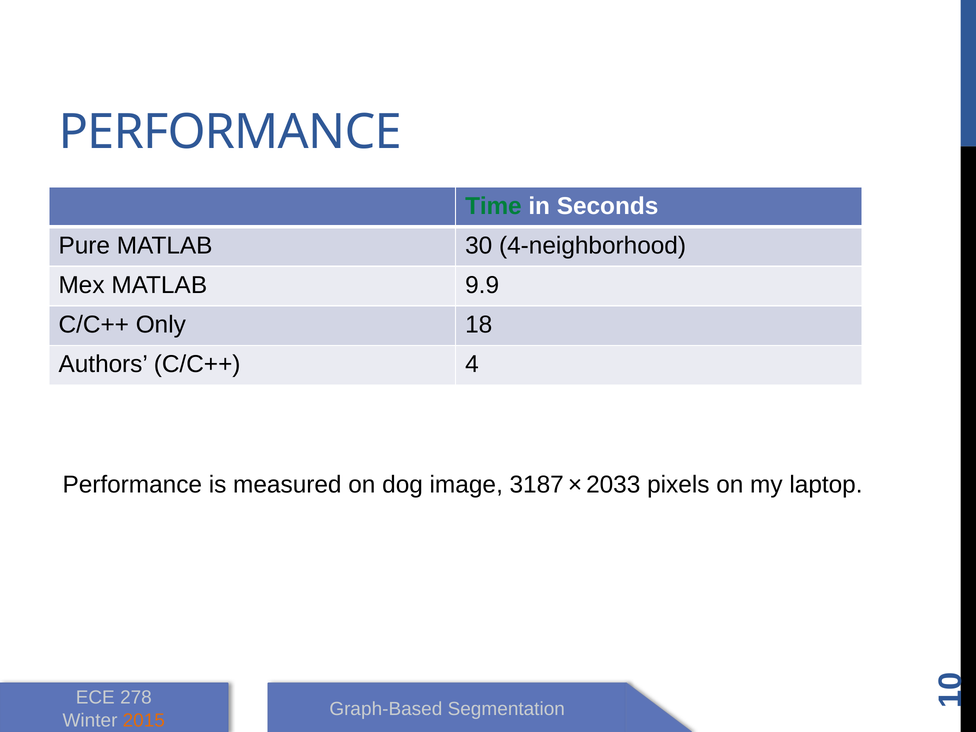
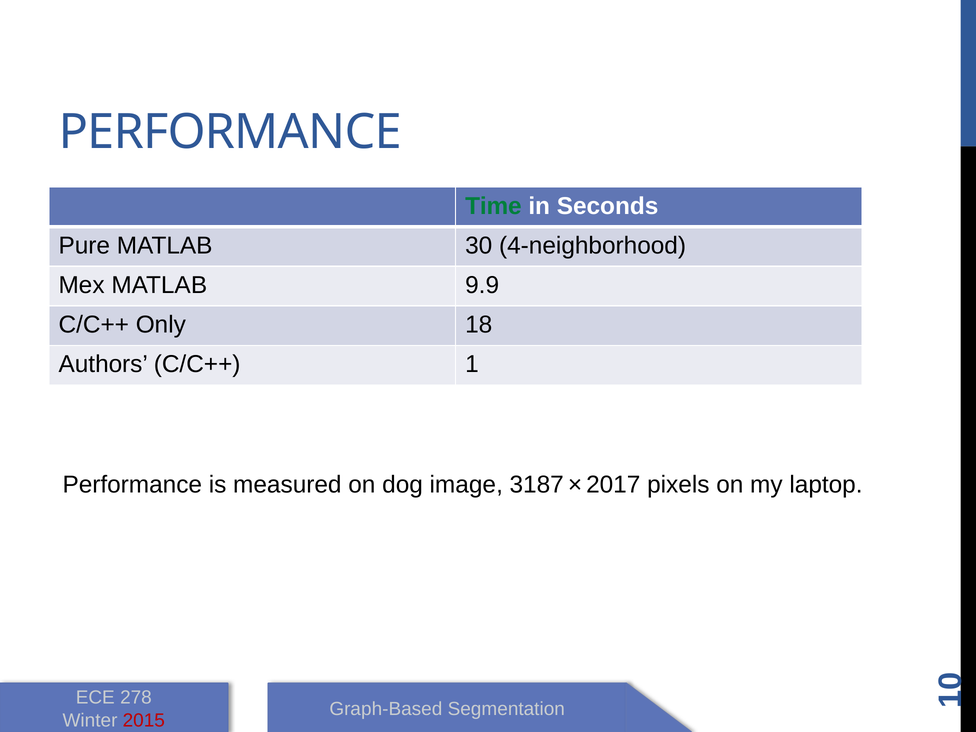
C/C++ 4: 4 -> 1
2033: 2033 -> 2017
2015 colour: orange -> red
